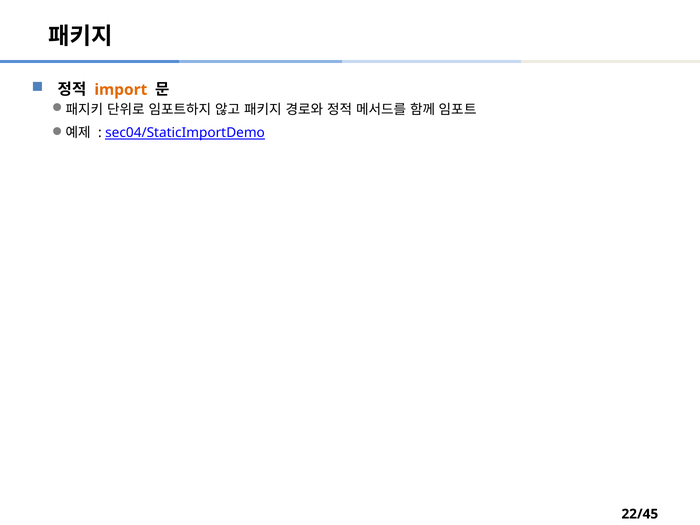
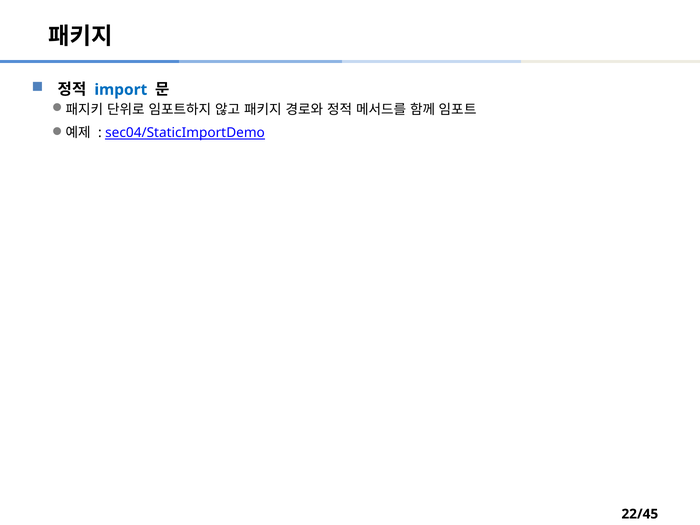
import colour: orange -> blue
